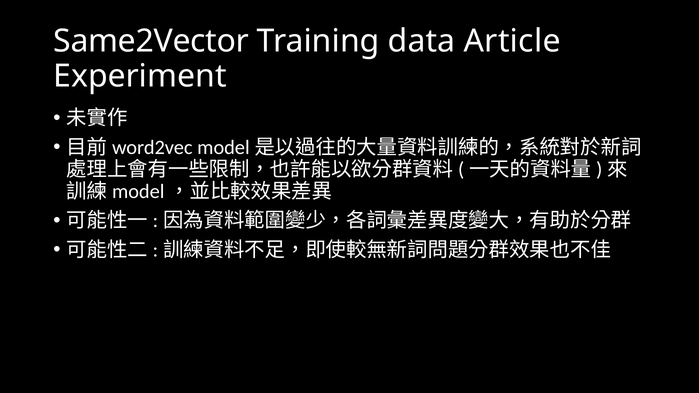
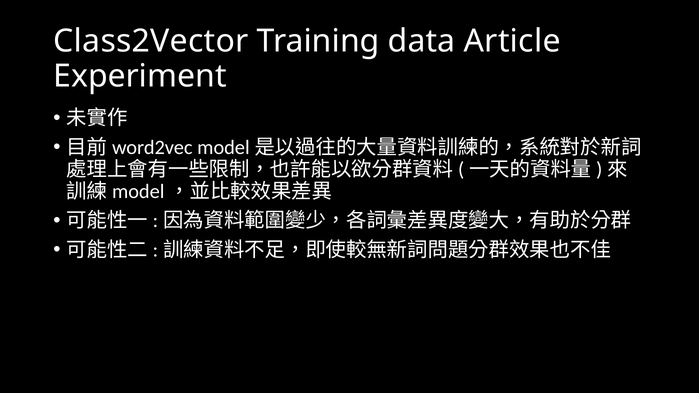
Same2Vector: Same2Vector -> Class2Vector
